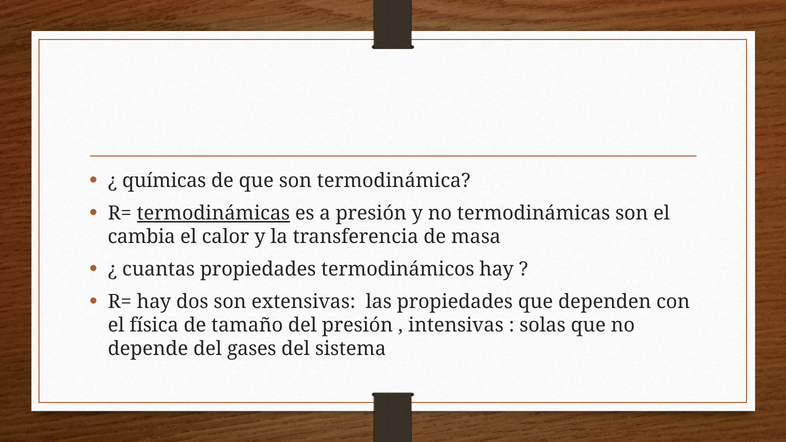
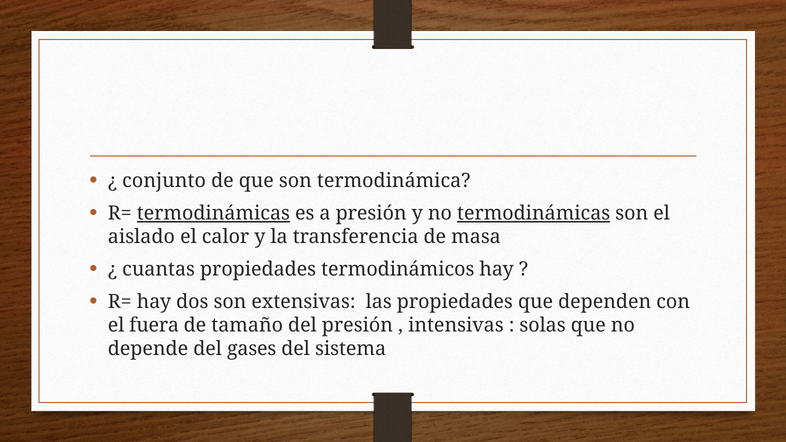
químicas: químicas -> conjunto
termodinámicas at (534, 213) underline: none -> present
cambia: cambia -> aislado
física: física -> fuera
